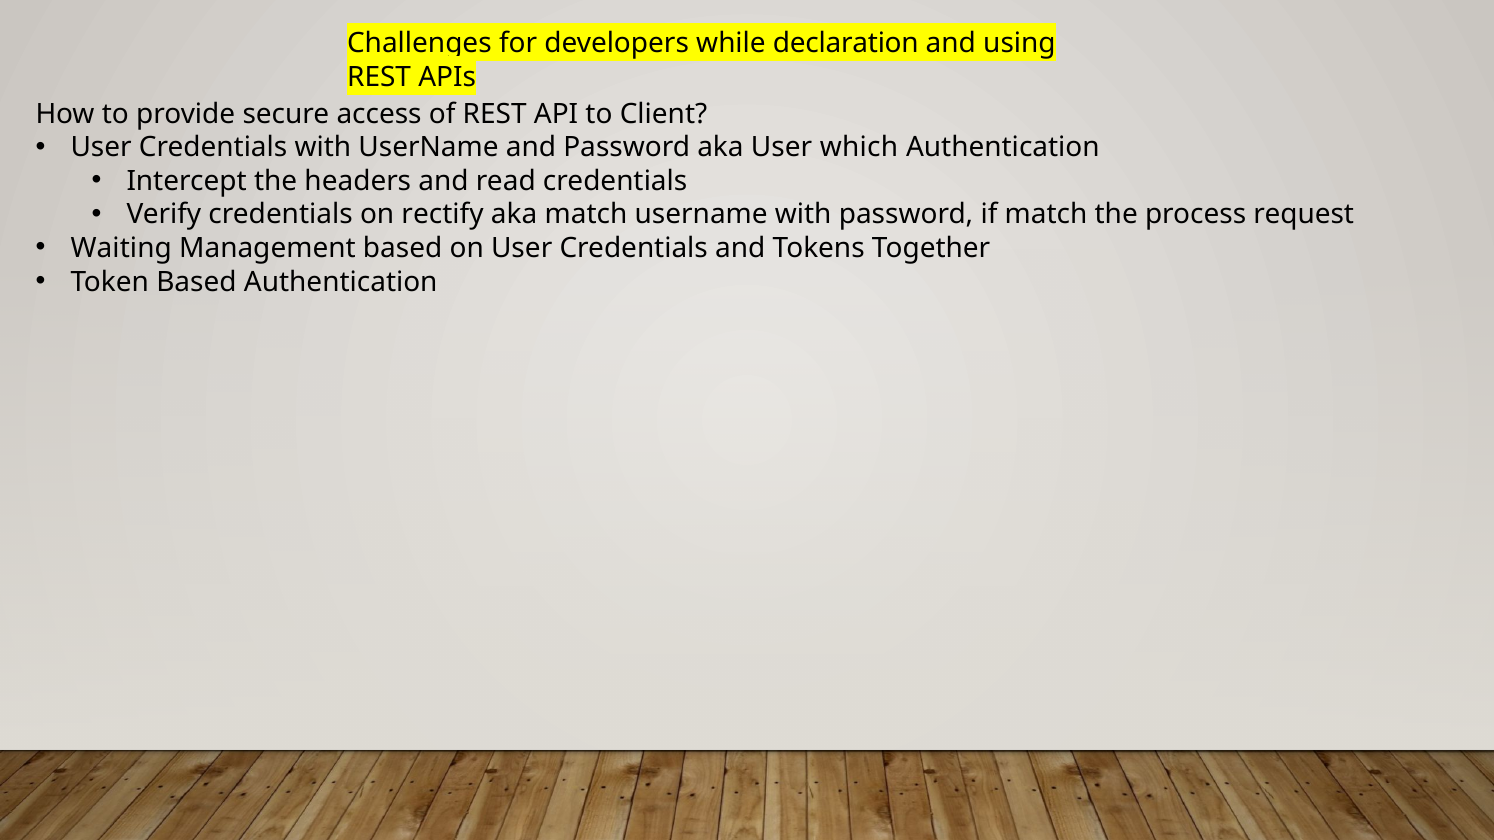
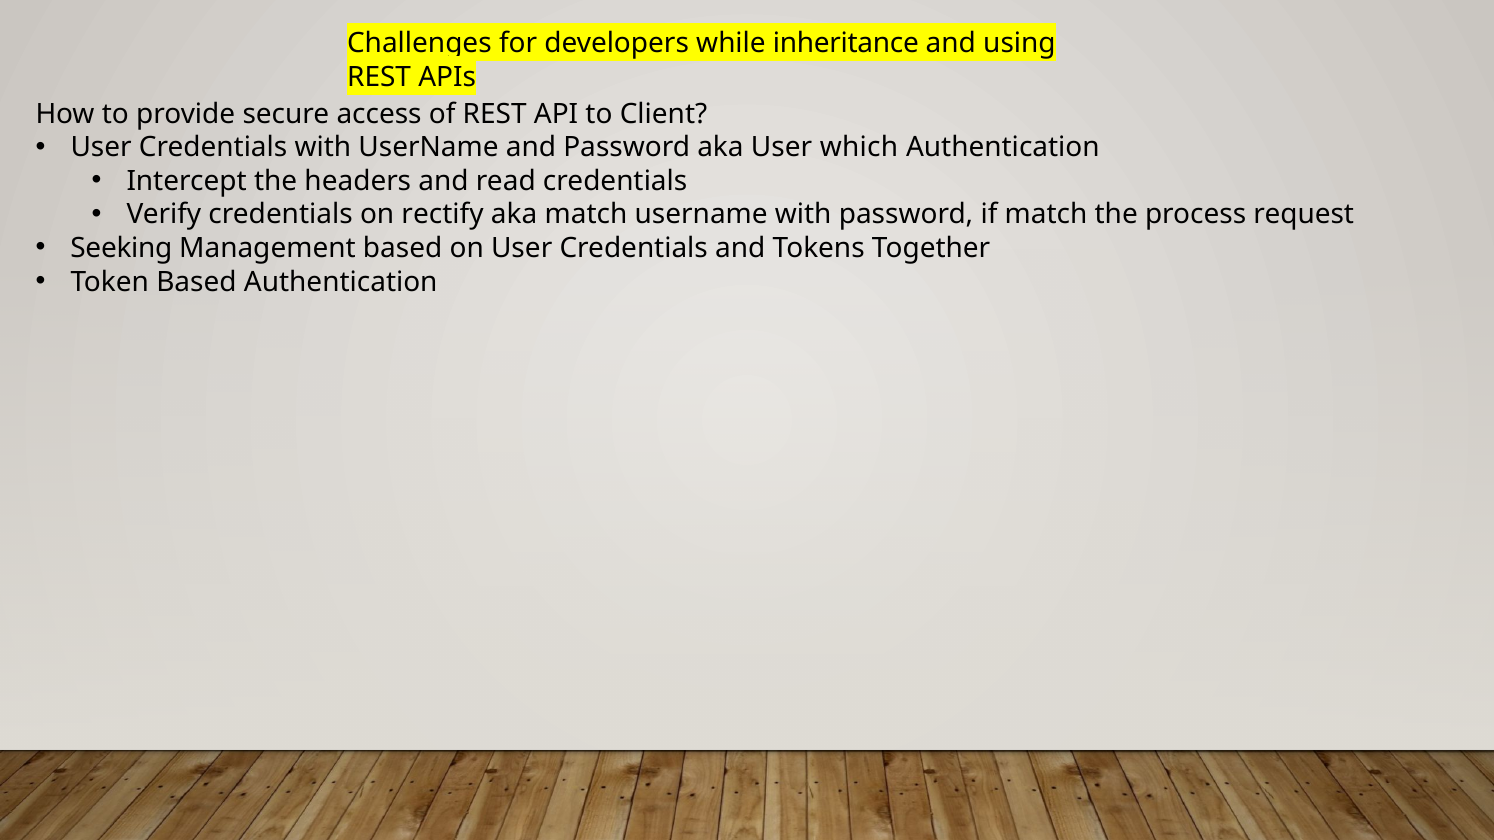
declaration: declaration -> inheritance
Waiting: Waiting -> Seeking
